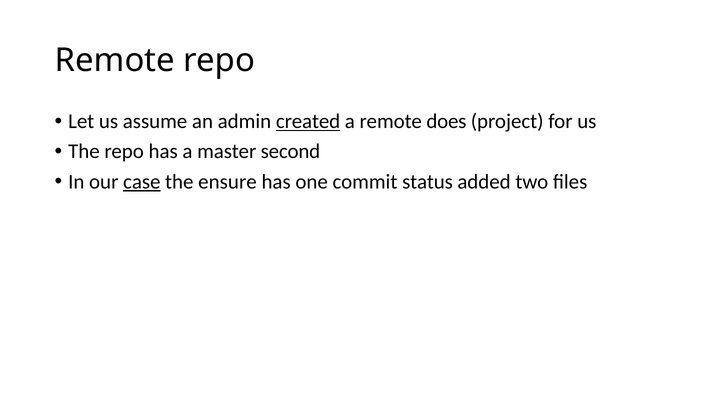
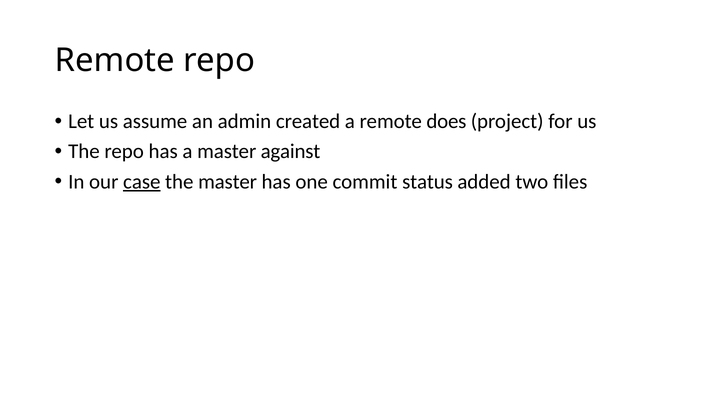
created underline: present -> none
second: second -> against
the ensure: ensure -> master
